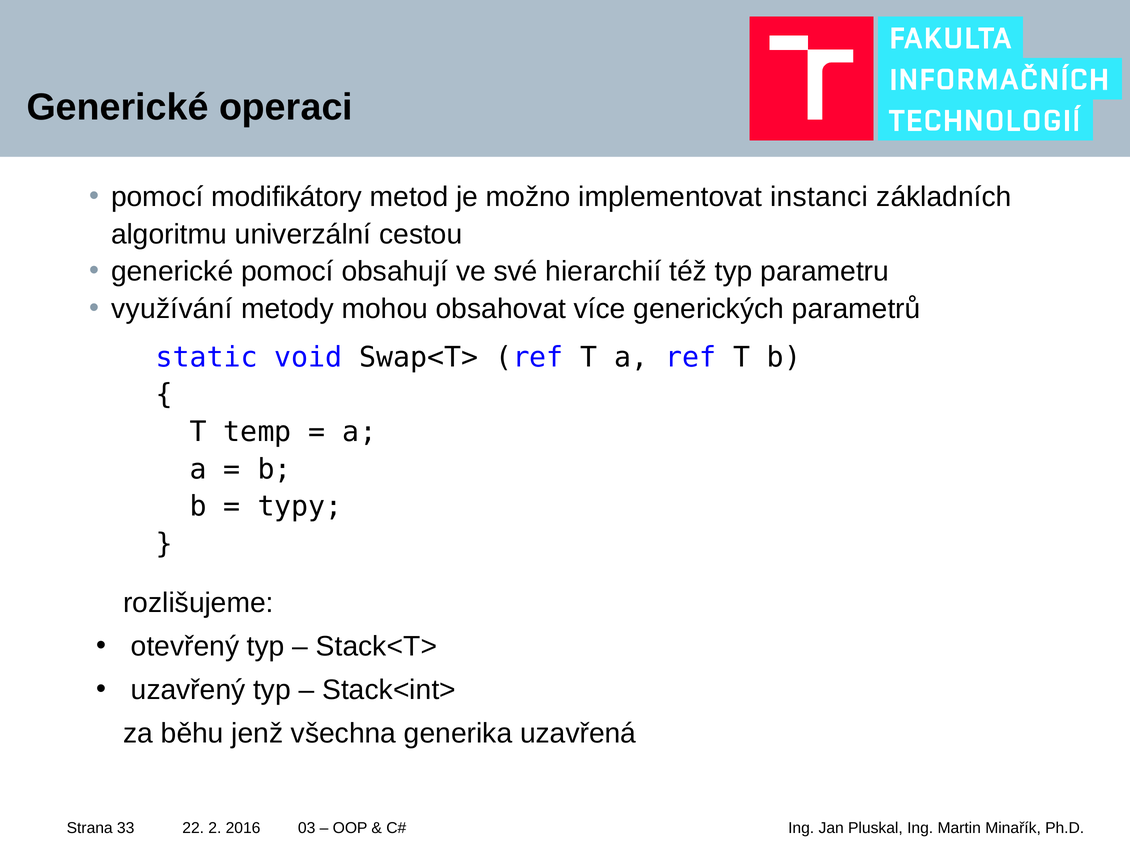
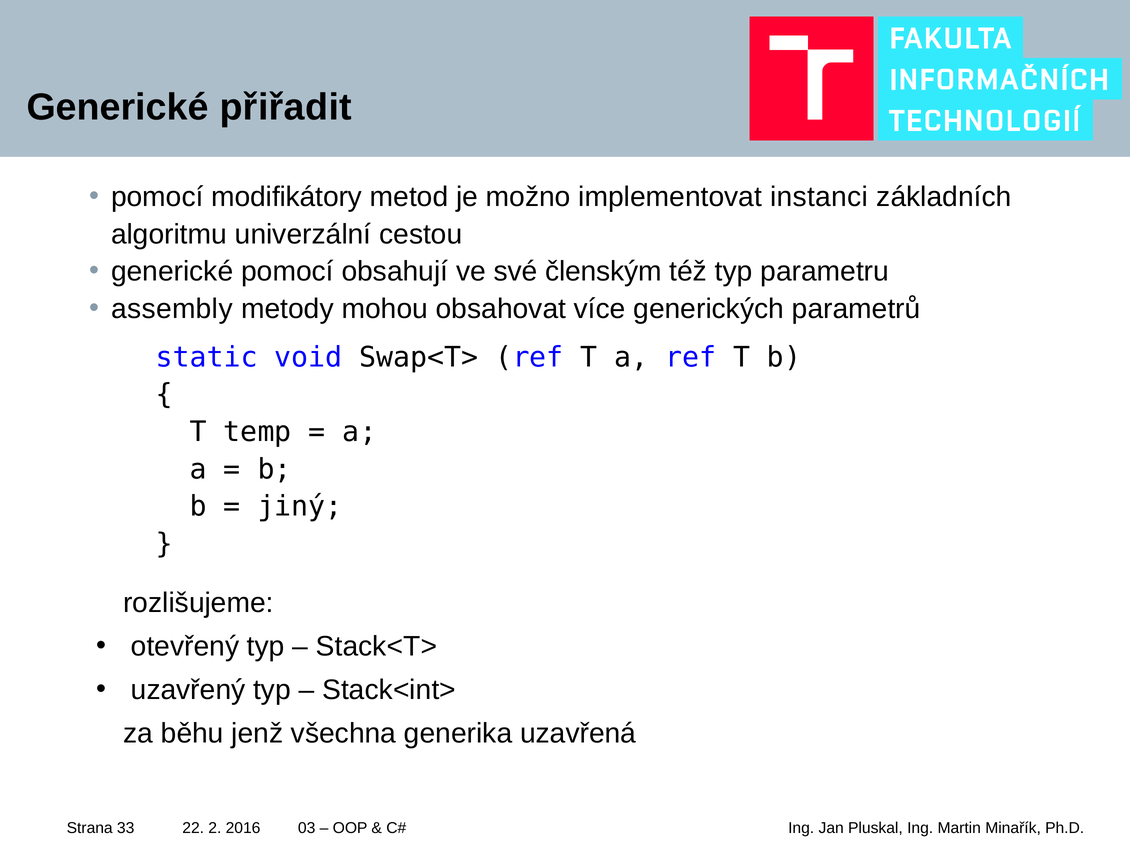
operaci: operaci -> přiřadit
hierarchií: hierarchií -> členským
využívání: využívání -> assembly
typy: typy -> jiný
